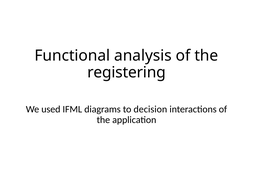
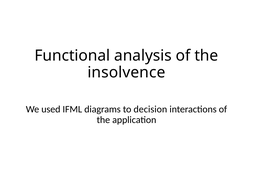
registering: registering -> insolvence
